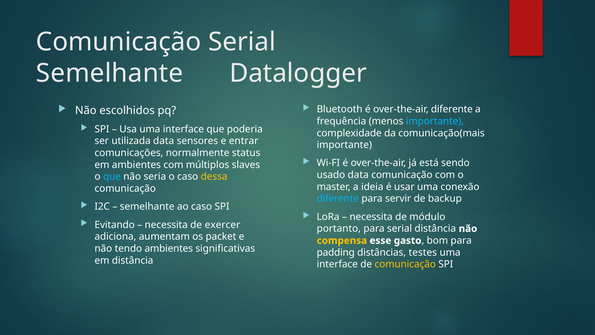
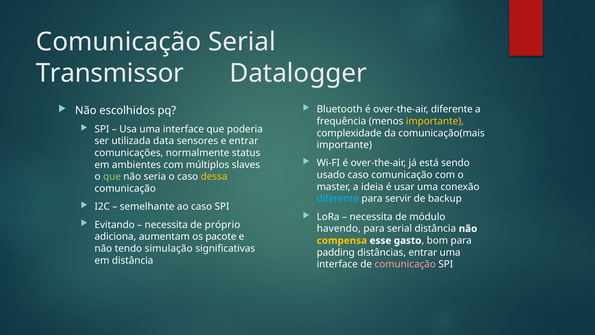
Semelhante at (110, 73): Semelhante -> Transmissor
importante at (435, 121) colour: light blue -> yellow
usado data: data -> caso
que at (112, 177) colour: light blue -> light green
exercer: exercer -> próprio
portanto: portanto -> havendo
packet: packet -> pacote
tendo ambientes: ambientes -> simulação
distâncias testes: testes -> entrar
comunicação at (405, 264) colour: yellow -> pink
